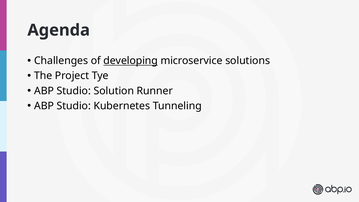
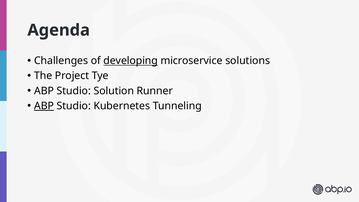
ABP at (44, 106) underline: none -> present
